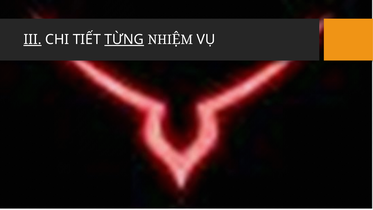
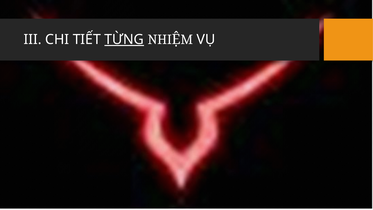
III underline: present -> none
